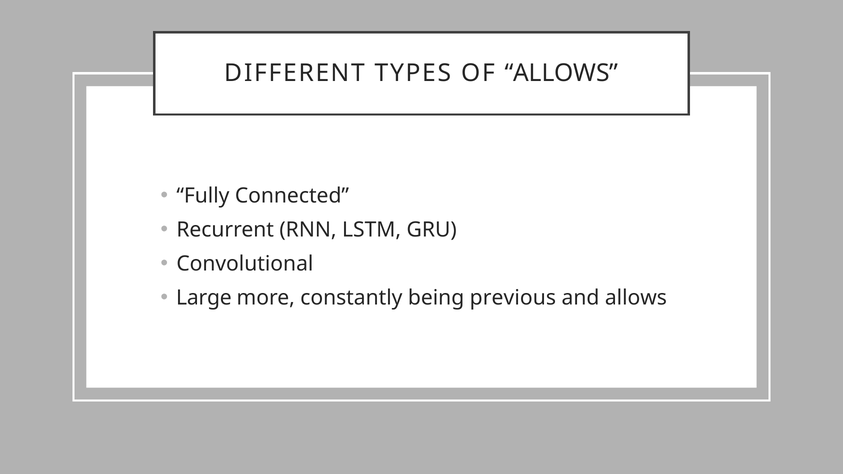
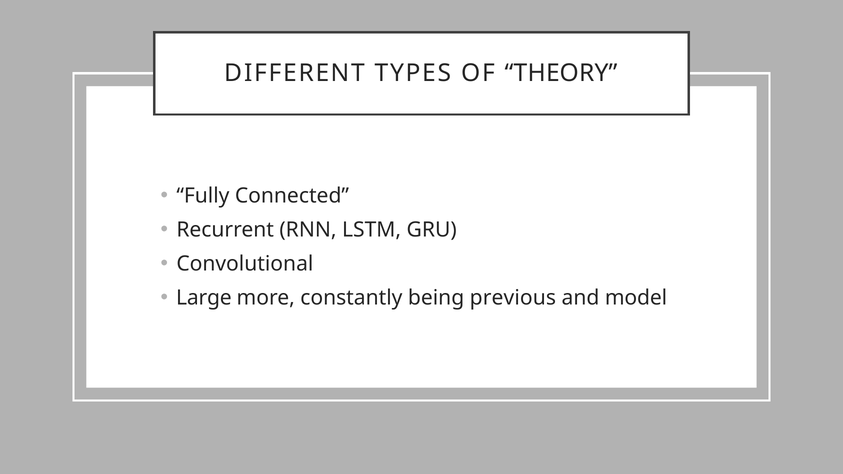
OF ALLOWS: ALLOWS -> THEORY
and allows: allows -> model
